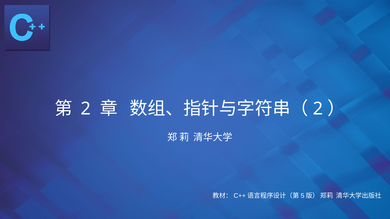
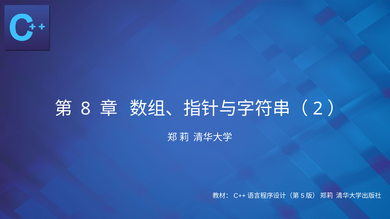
2 at (86, 109): 2 -> 8
